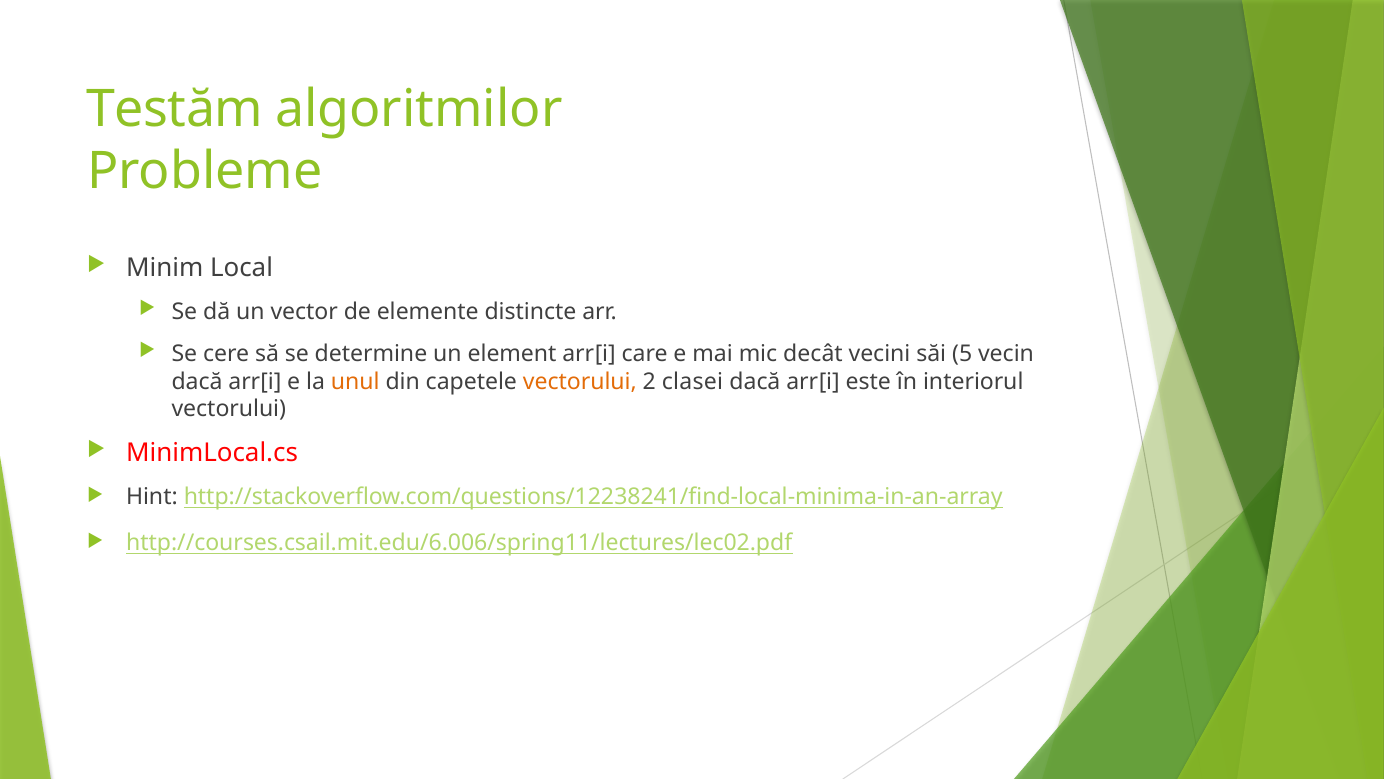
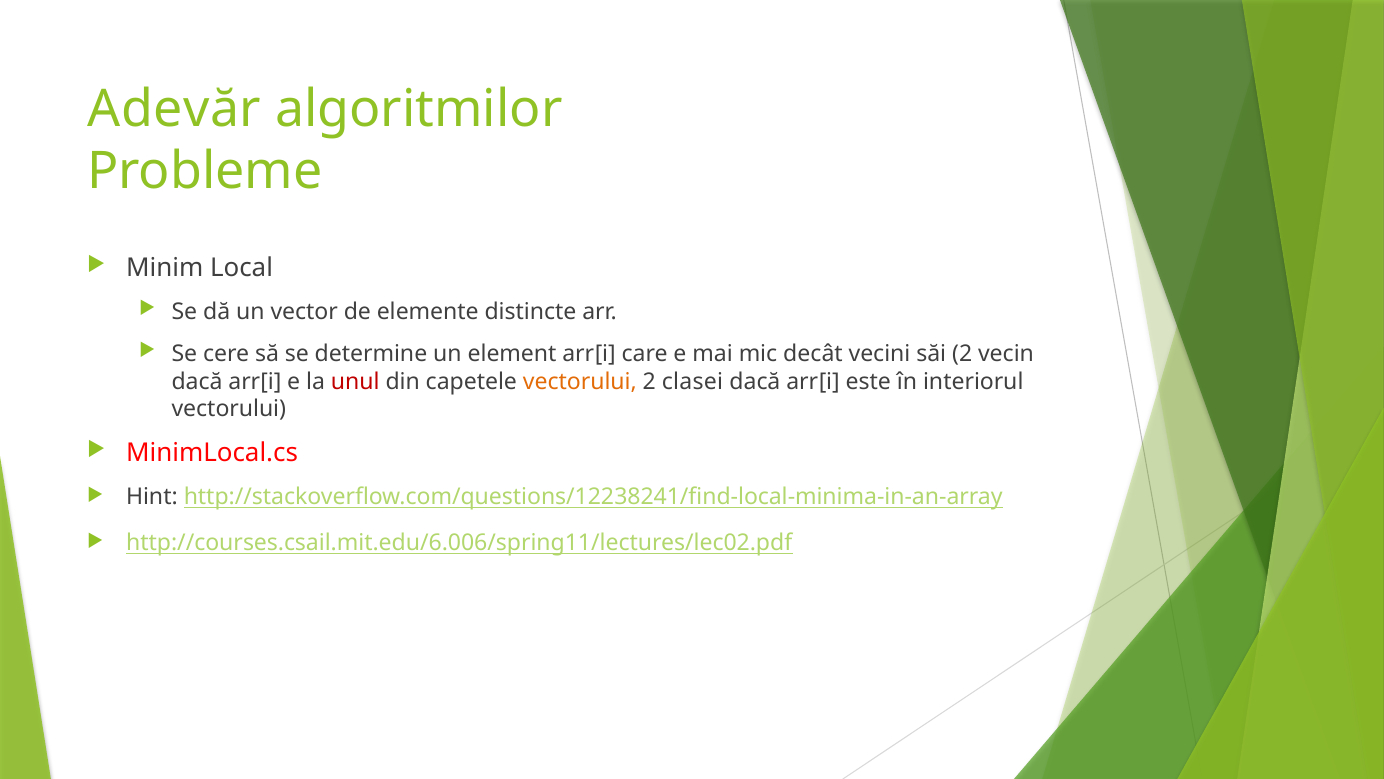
Testăm: Testăm -> Adevăr
săi 5: 5 -> 2
unul colour: orange -> red
